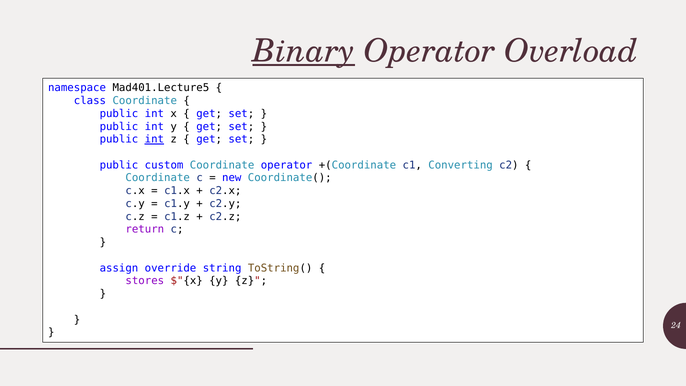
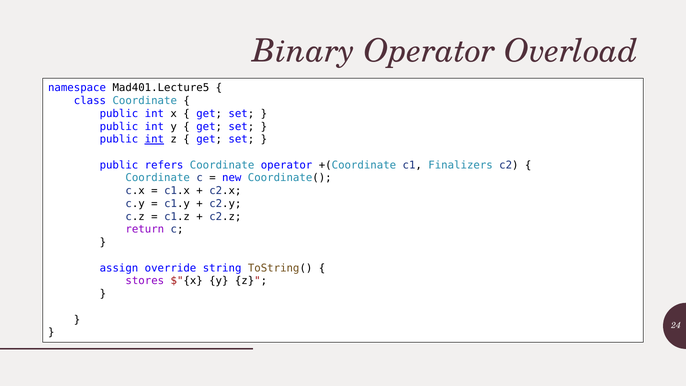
Binary underline: present -> none
custom: custom -> refers
Converting: Converting -> Finalizers
